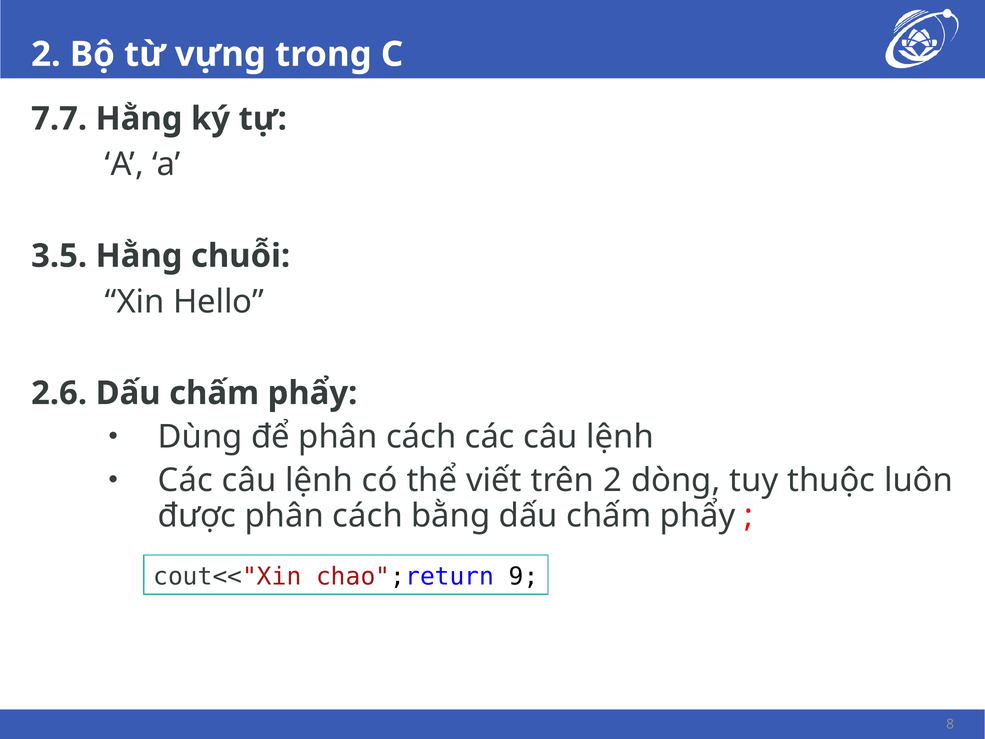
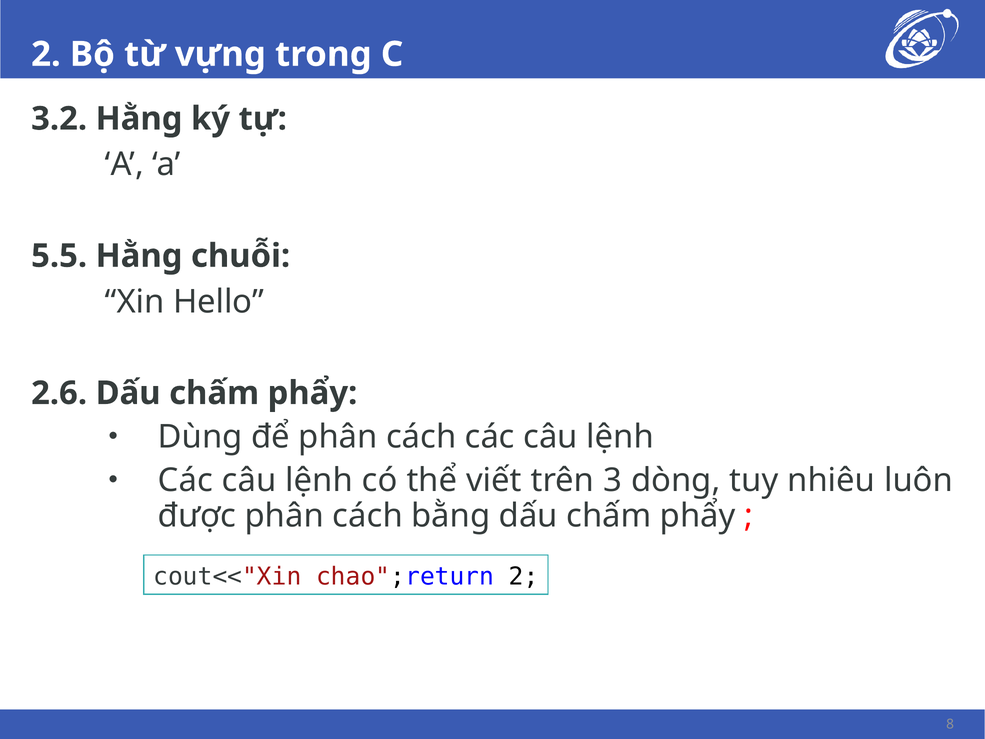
7.7: 7.7 -> 3.2
3.5: 3.5 -> 5.5
trên 2: 2 -> 3
thuộc: thuộc -> nhiêu
chao";return 9: 9 -> 2
